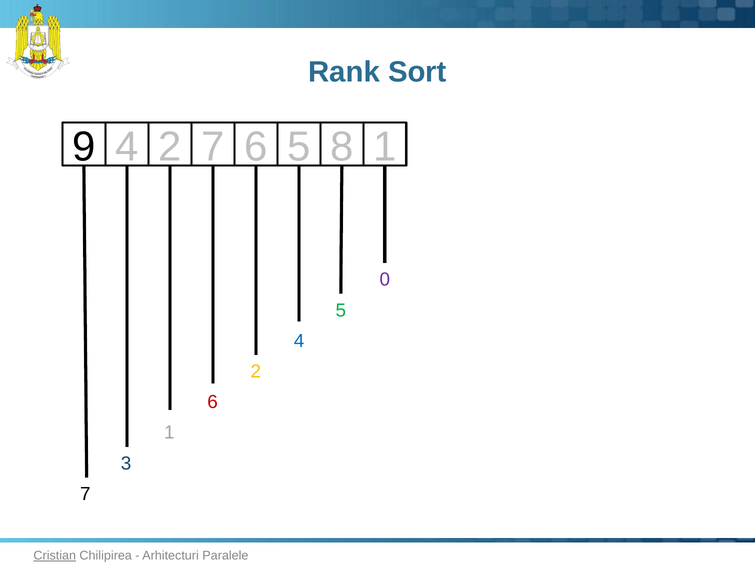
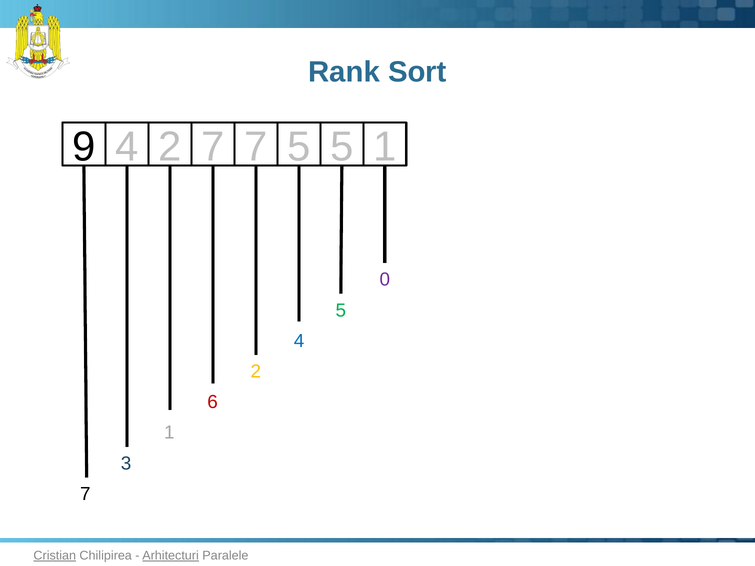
7 6: 6 -> 7
5 8: 8 -> 5
Arhitecturi underline: none -> present
